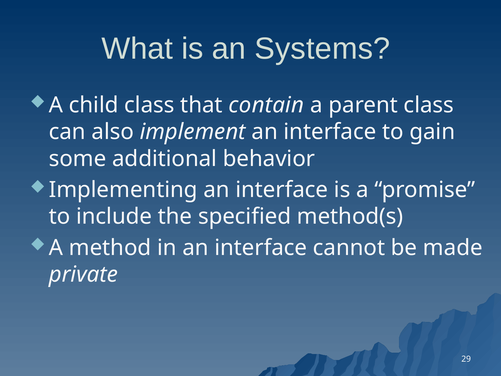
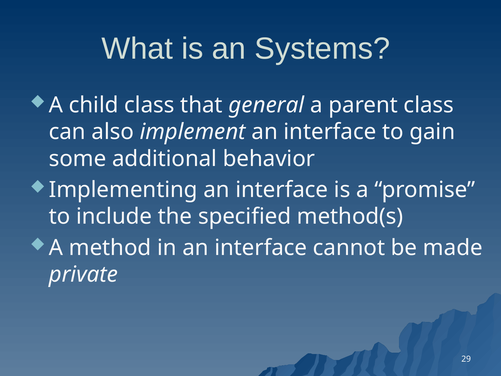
contain: contain -> general
